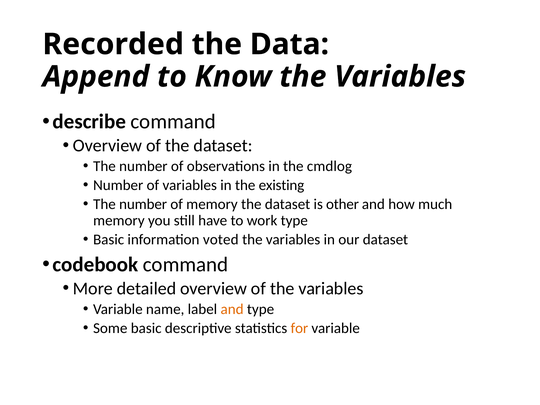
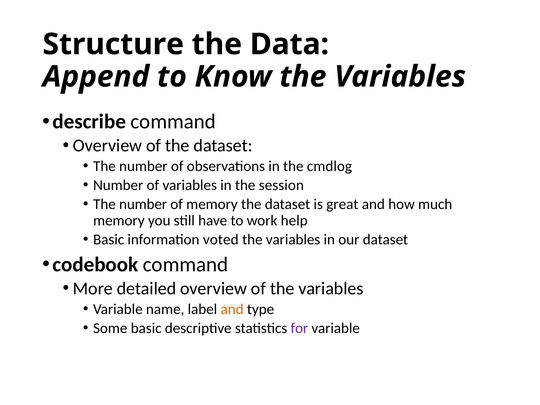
Recorded: Recorded -> Structure
existing: existing -> session
other: other -> great
work type: type -> help
for colour: orange -> purple
